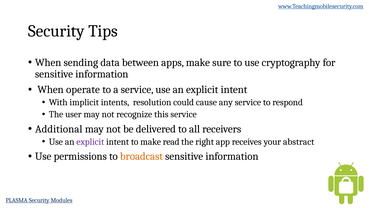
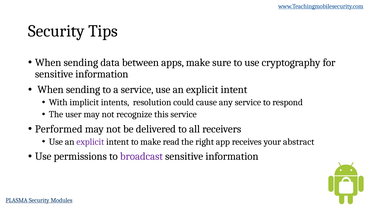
operate at (83, 89): operate -> sending
Additional: Additional -> Performed
broadcast colour: orange -> purple
